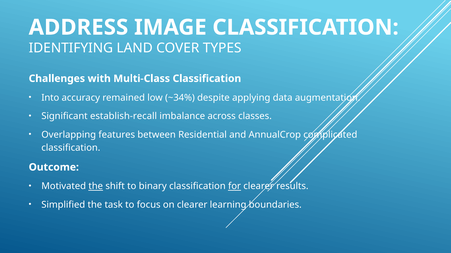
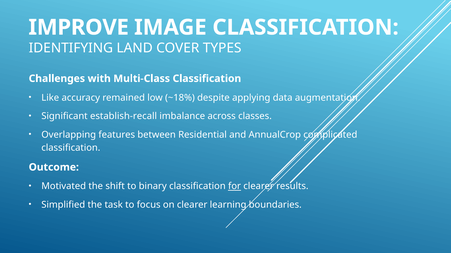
ADDRESS: ADDRESS -> IMPROVE
Into: Into -> Like
~34%: ~34% -> ~18%
the at (96, 187) underline: present -> none
